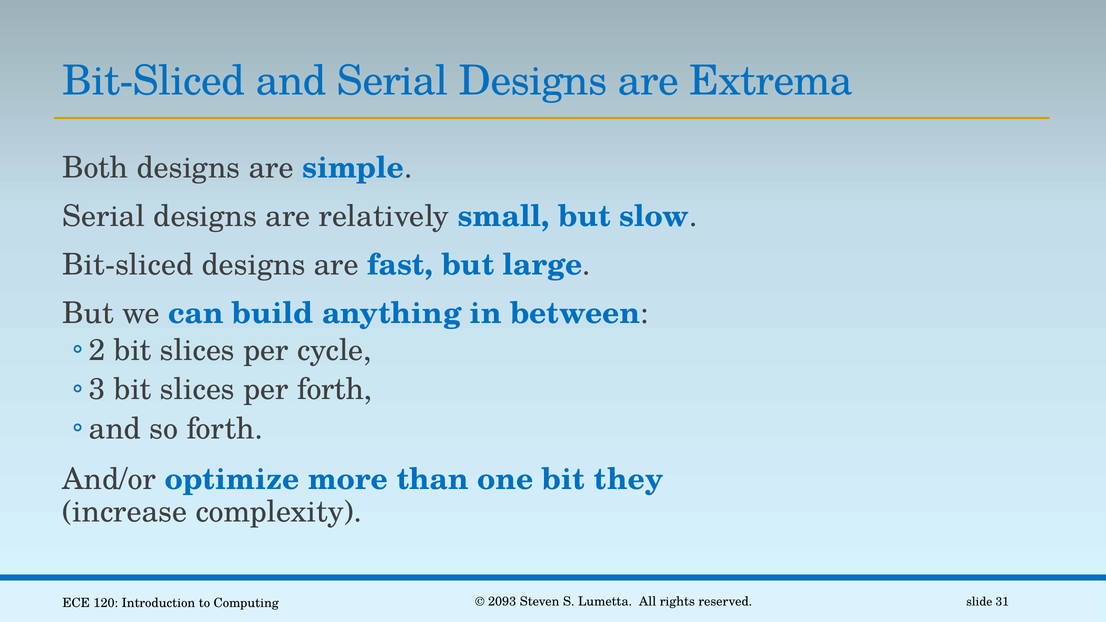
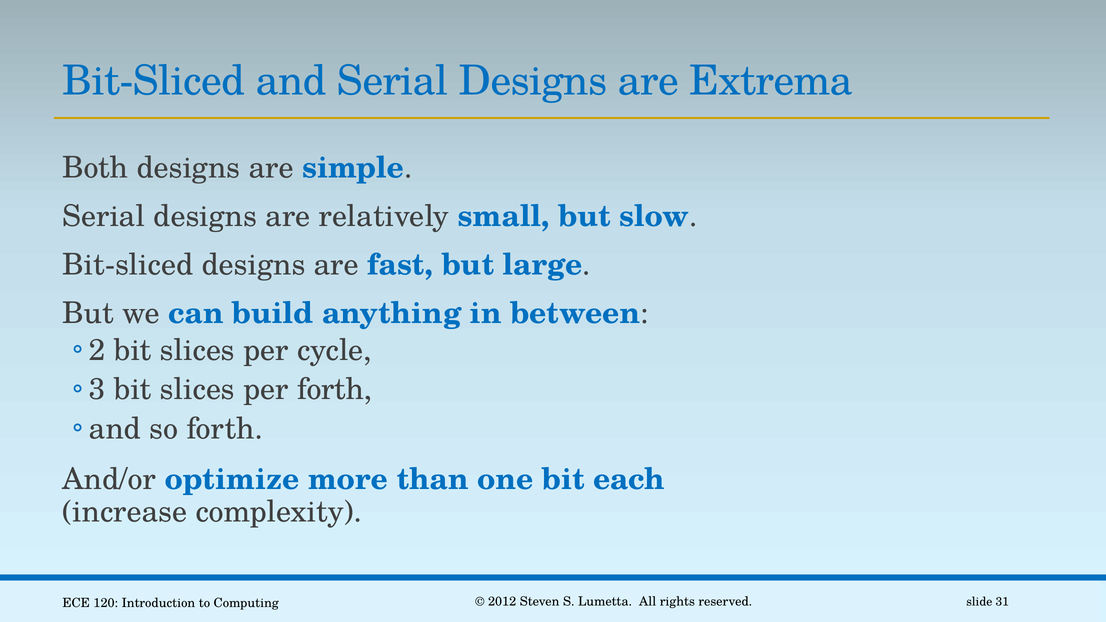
they: they -> each
2093: 2093 -> 2012
